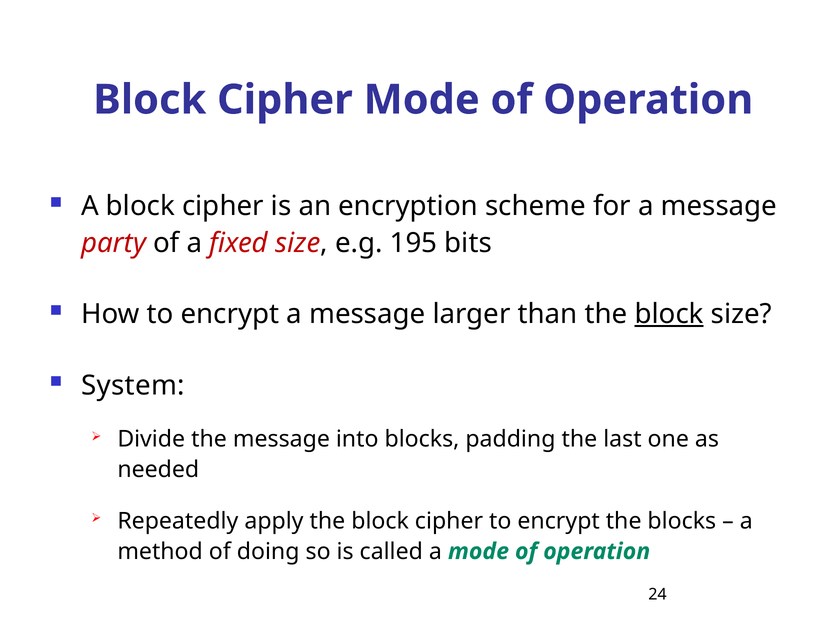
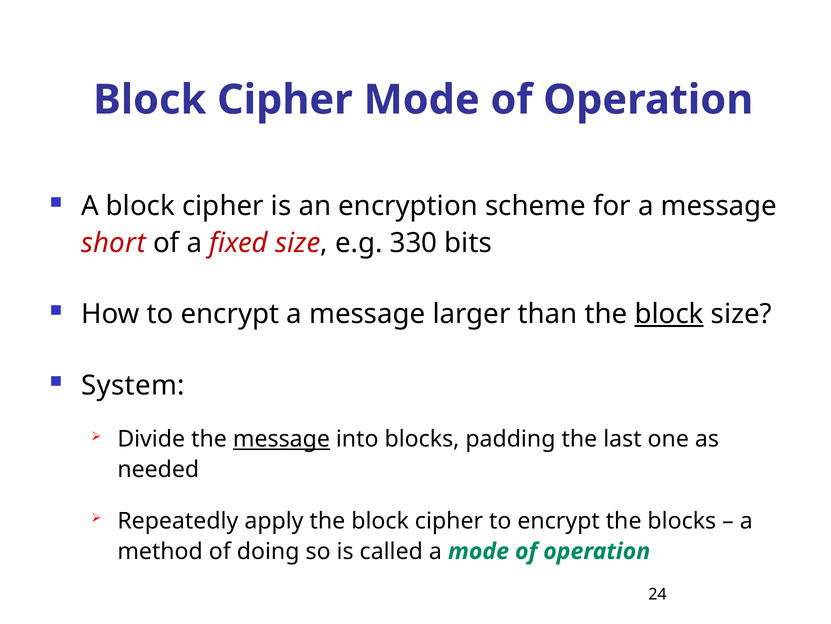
party: party -> short
195: 195 -> 330
message at (281, 439) underline: none -> present
